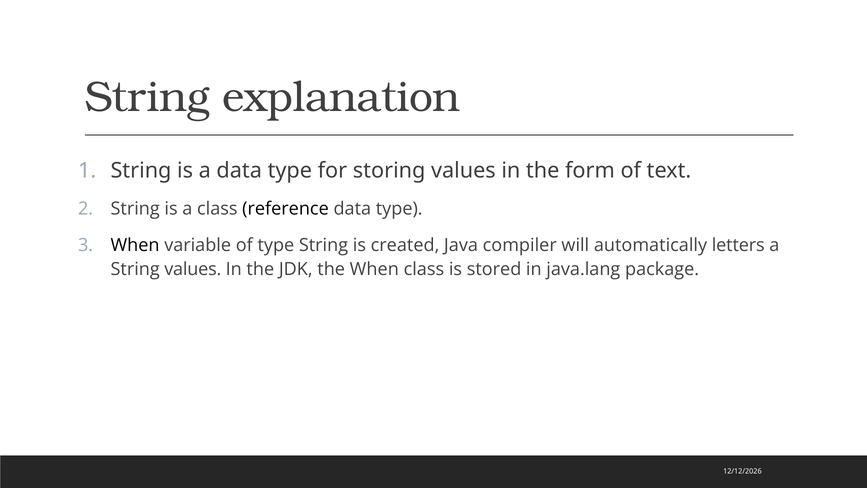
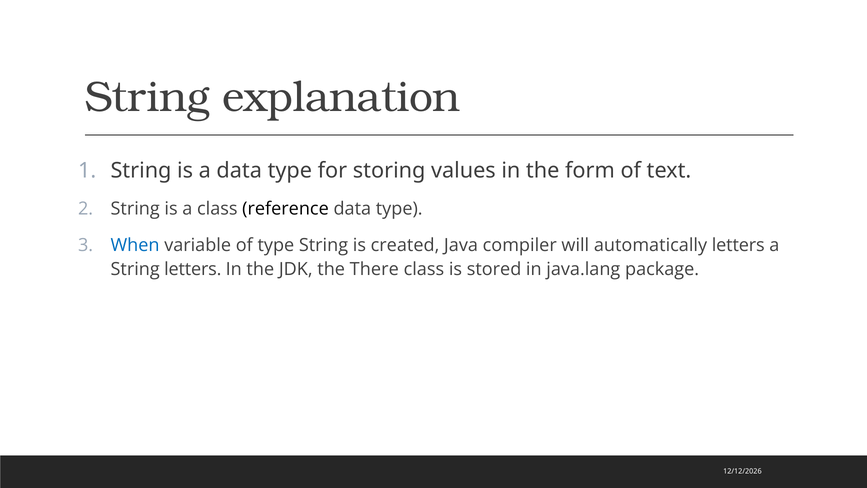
When at (135, 245) colour: black -> blue
String values: values -> letters
the When: When -> There
